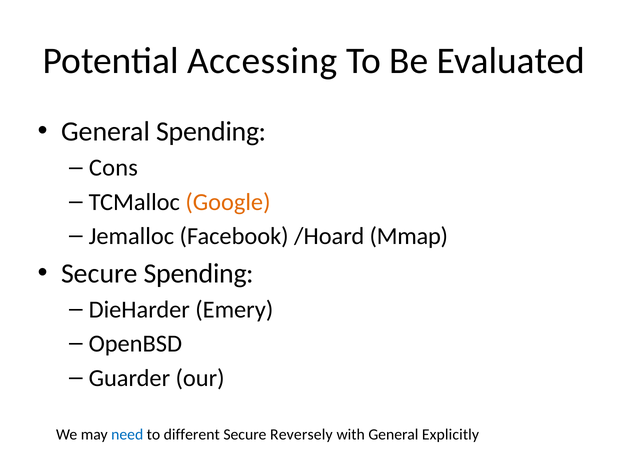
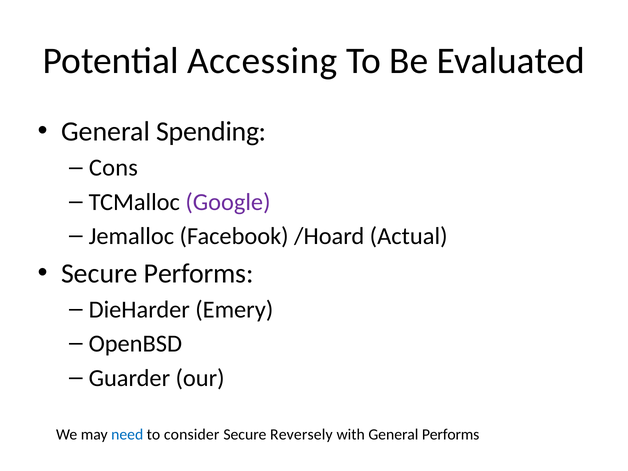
Google colour: orange -> purple
Mmap: Mmap -> Actual
Secure Spending: Spending -> Performs
different: different -> consider
General Explicitly: Explicitly -> Performs
